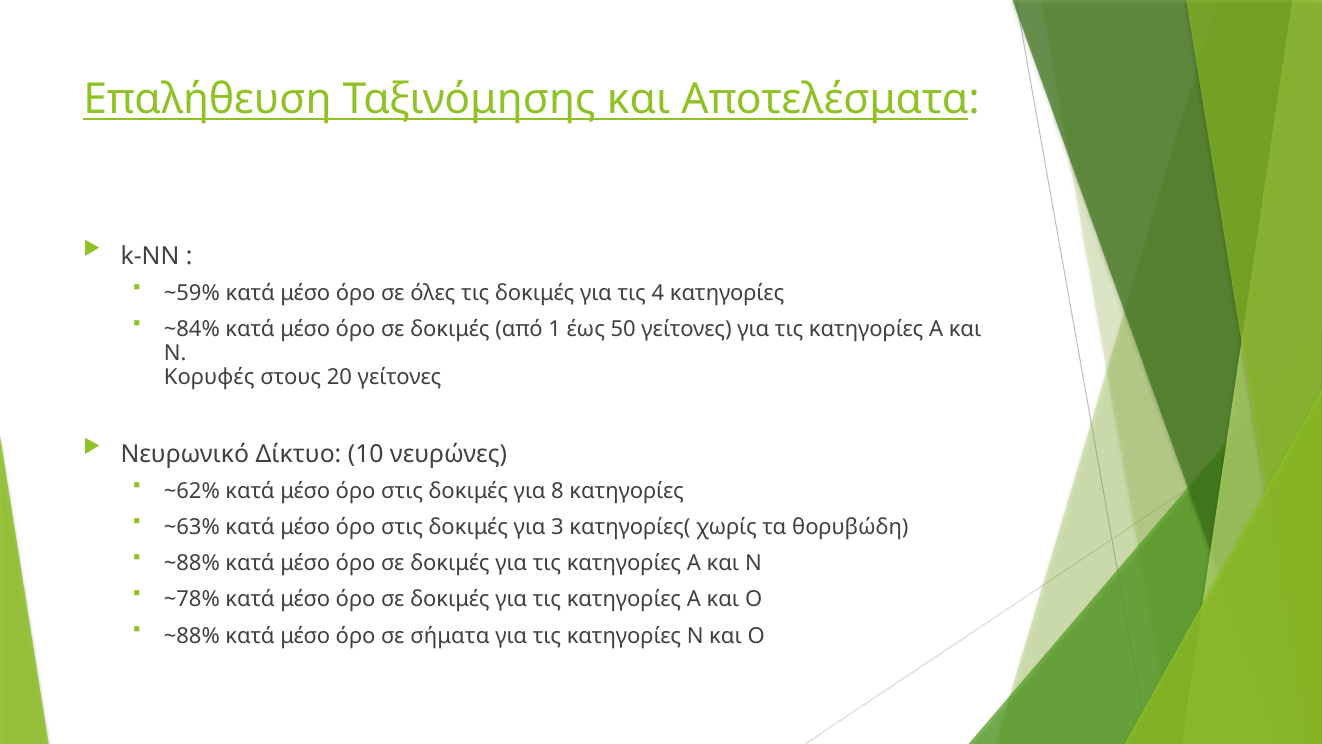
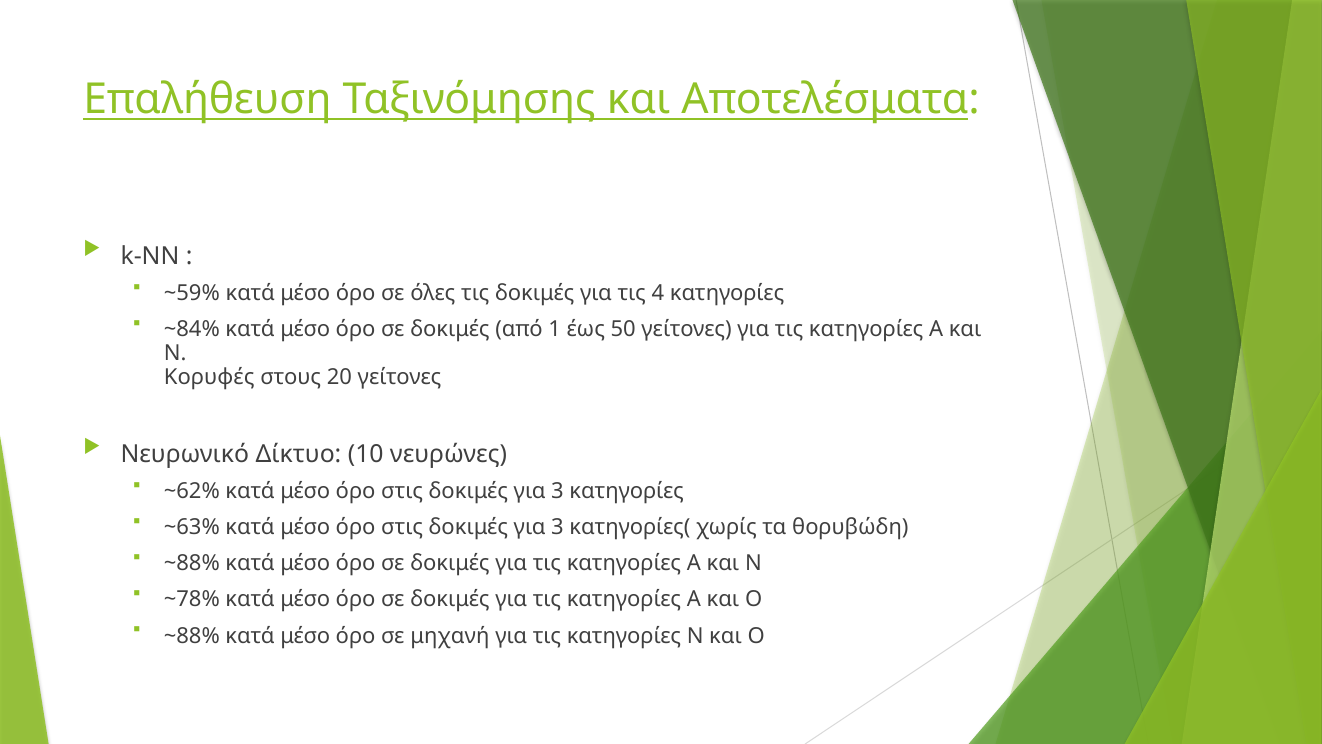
8 at (558, 491): 8 -> 3
σήματα: σήματα -> μηχανή
